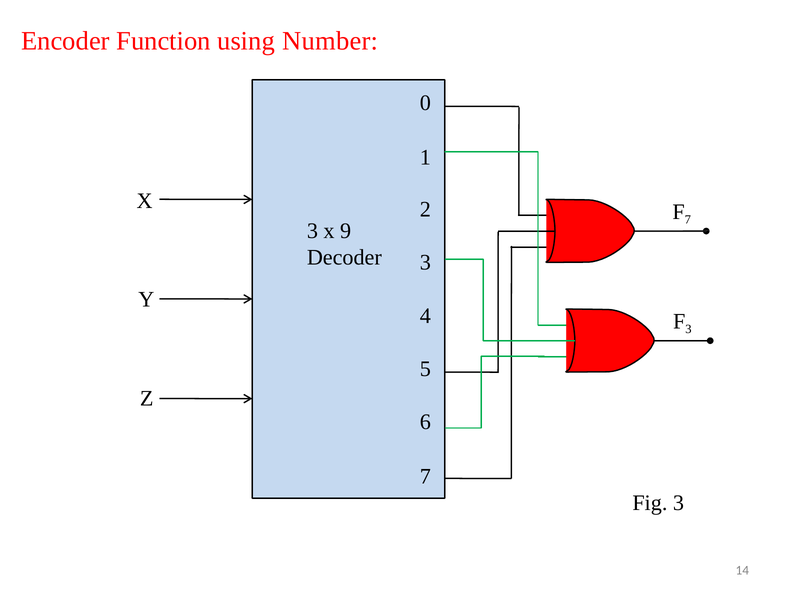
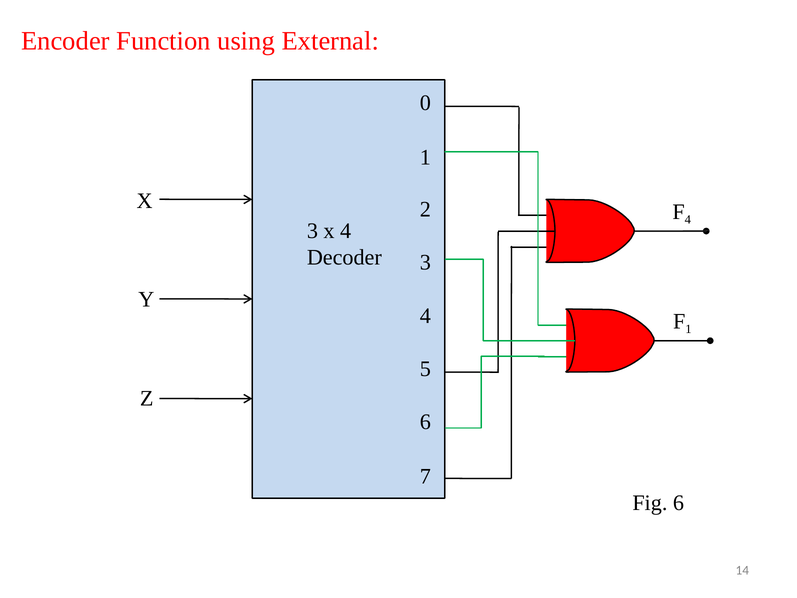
Number: Number -> External
7 at (688, 219): 7 -> 4
x 9: 9 -> 4
3 at (688, 329): 3 -> 1
Fig 3: 3 -> 6
